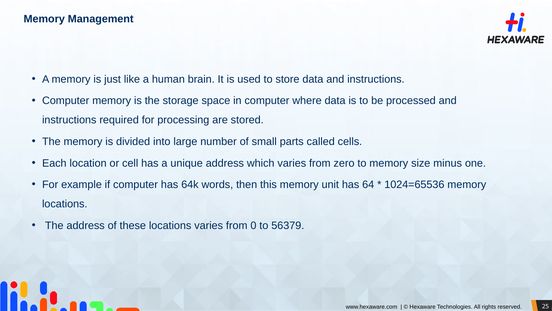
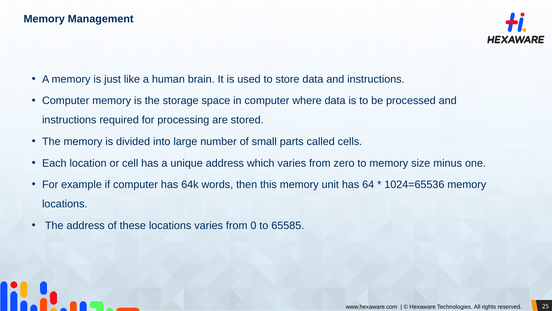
56379: 56379 -> 65585
